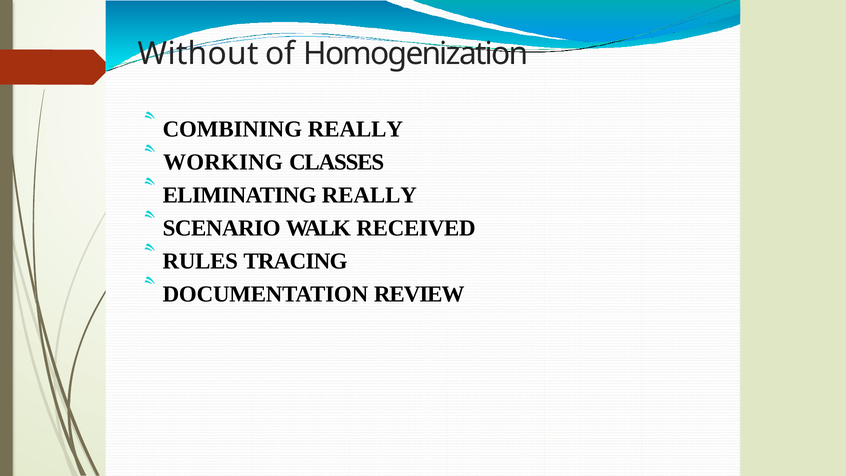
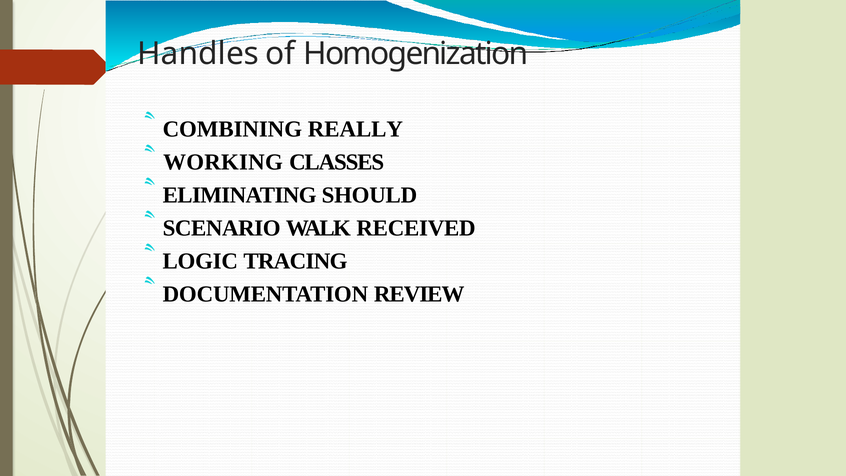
Without: Without -> Handles
ELIMINATING REALLY: REALLY -> SHOULD
RULES: RULES -> LOGIC
